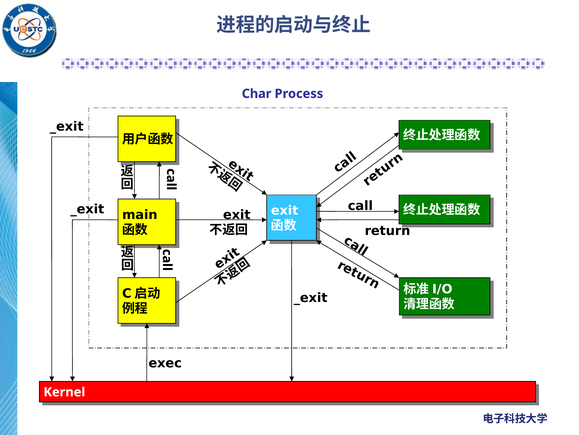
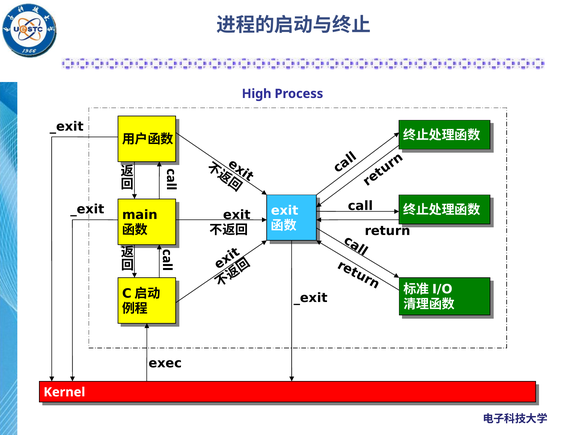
Char: Char -> High
